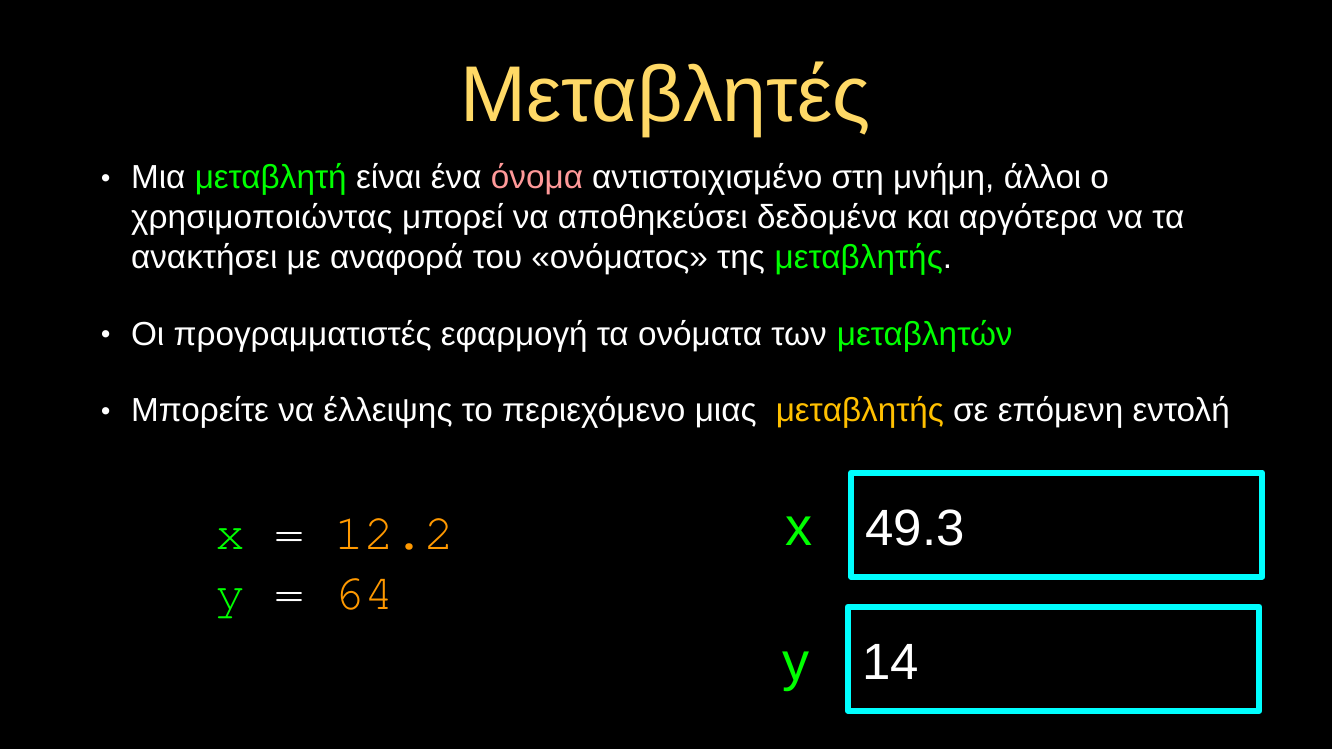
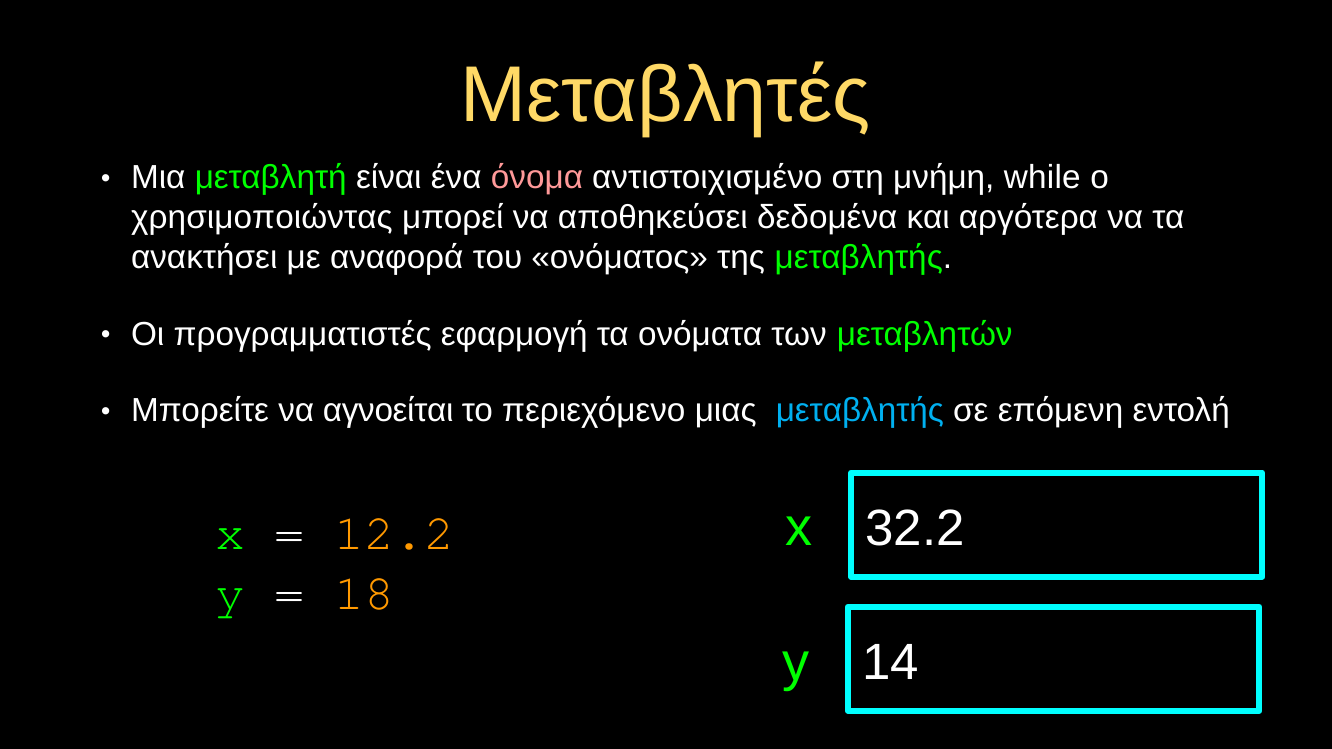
άλλοι: άλλοι -> while
έλλειψης: έλλειψης -> αγνοείται
μεταβλητής at (860, 411) colour: yellow -> light blue
49.3: 49.3 -> 32.2
64: 64 -> 18
